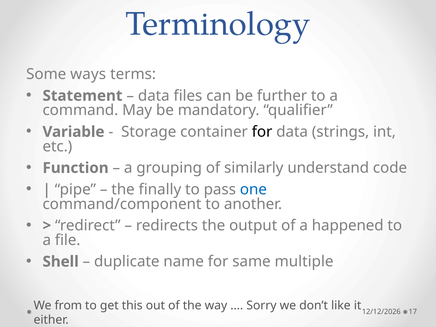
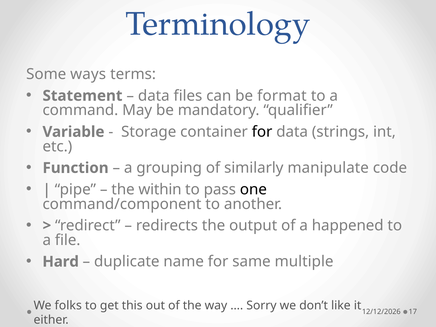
further: further -> format
understand: understand -> manipulate
finally: finally -> within
one colour: blue -> black
Shell: Shell -> Hard
from: from -> folks
